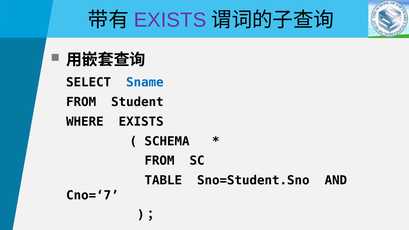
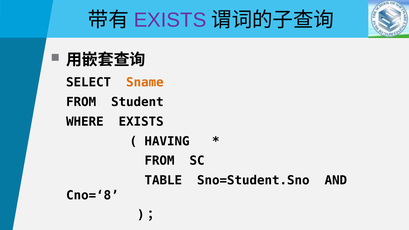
Sname colour: blue -> orange
SCHEMA: SCHEMA -> HAVING
Cno=‘7: Cno=‘7 -> Cno=‘8
